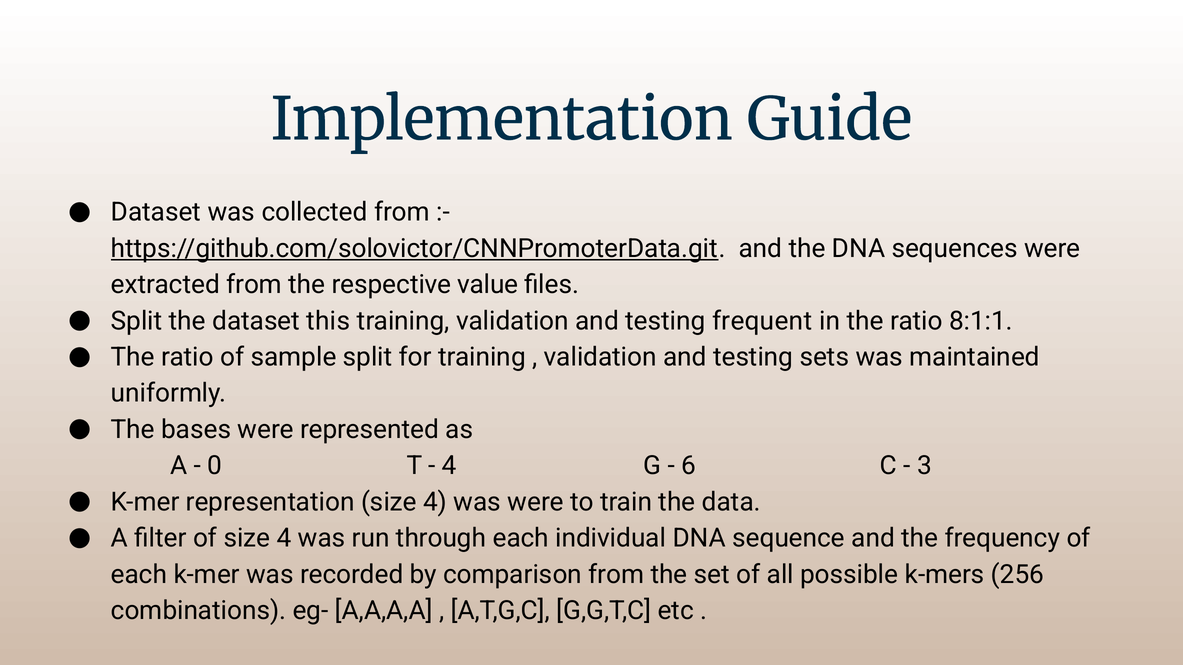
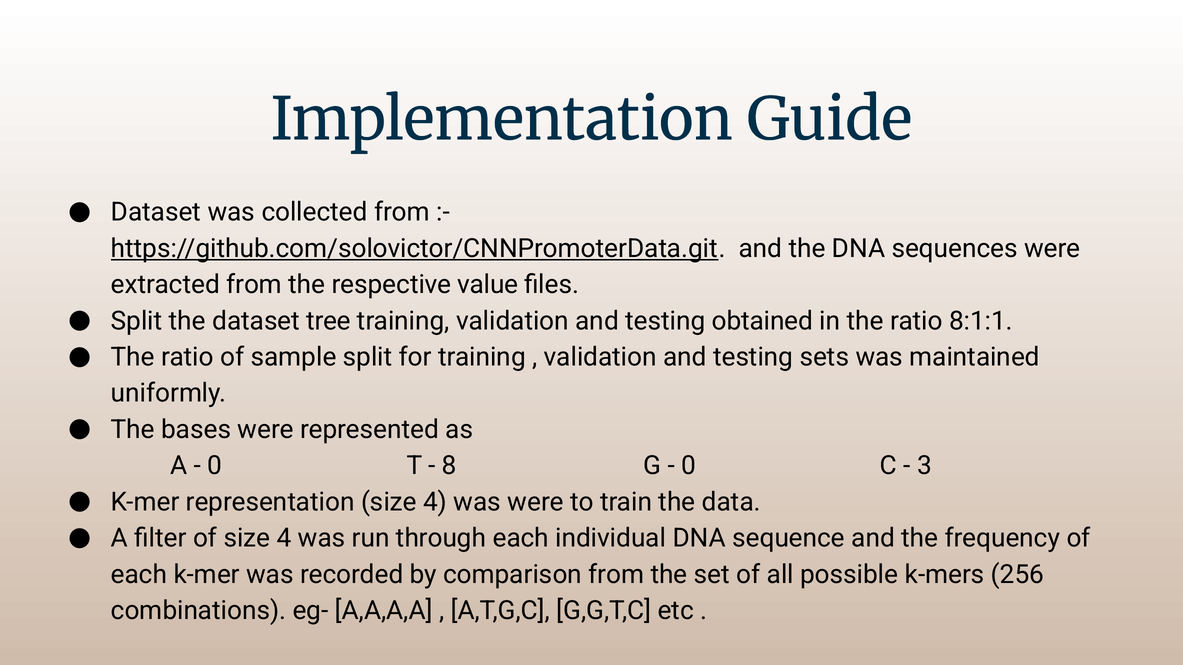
this: this -> tree
frequent: frequent -> obtained
4 at (449, 466): 4 -> 8
6 at (689, 466): 6 -> 0
